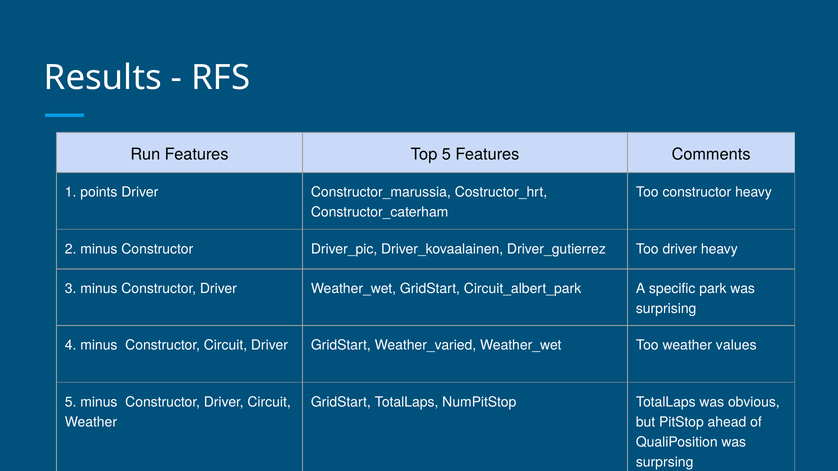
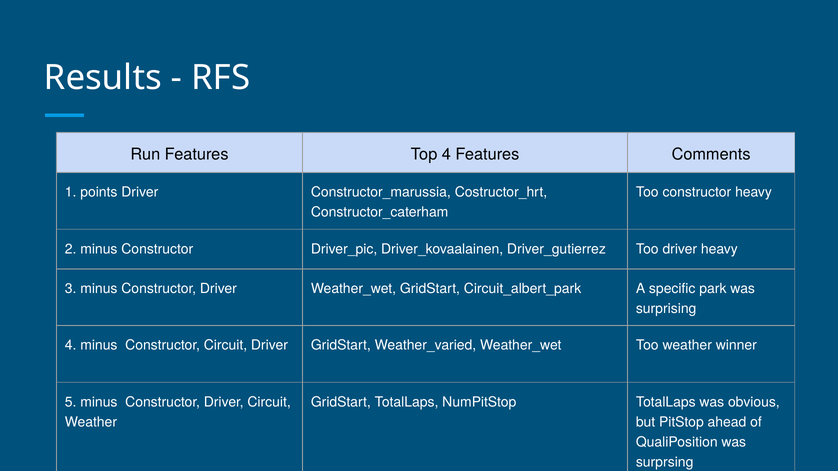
Top 5: 5 -> 4
values: values -> winner
